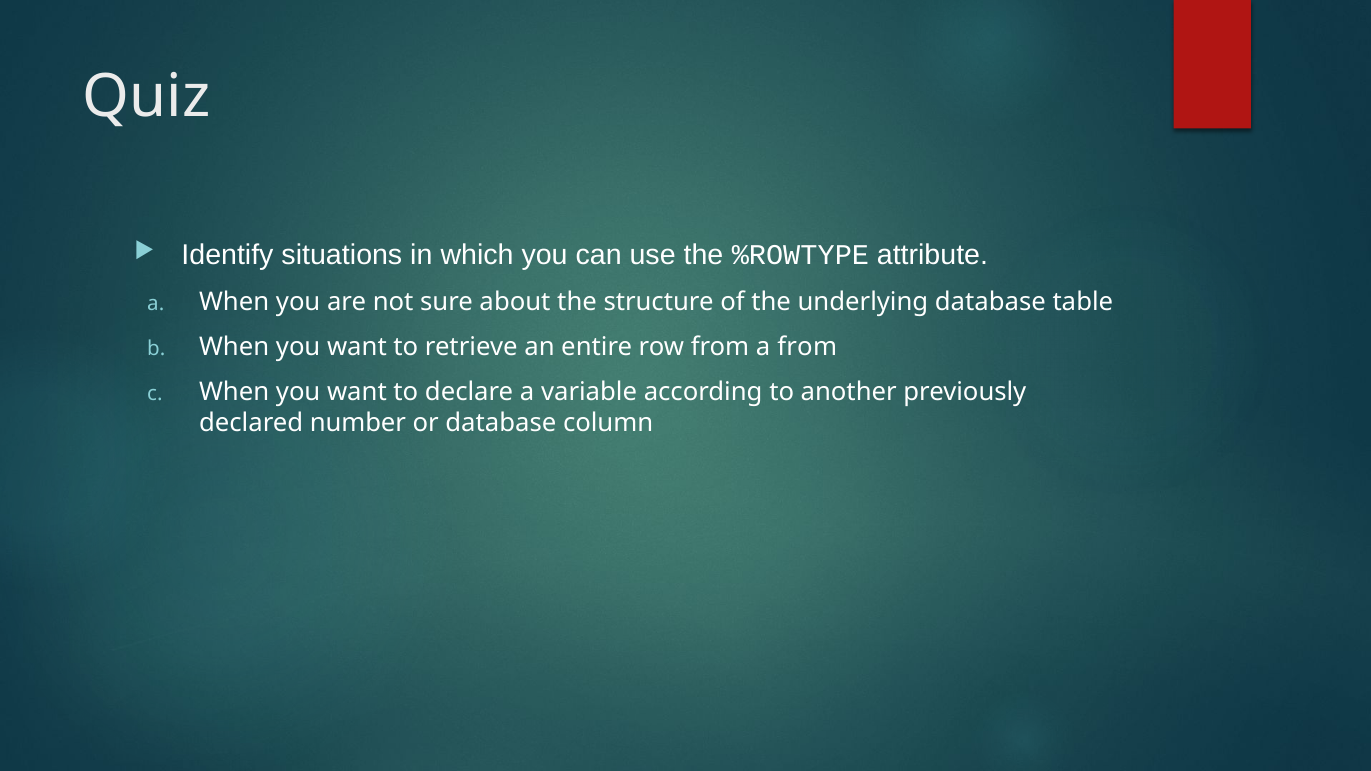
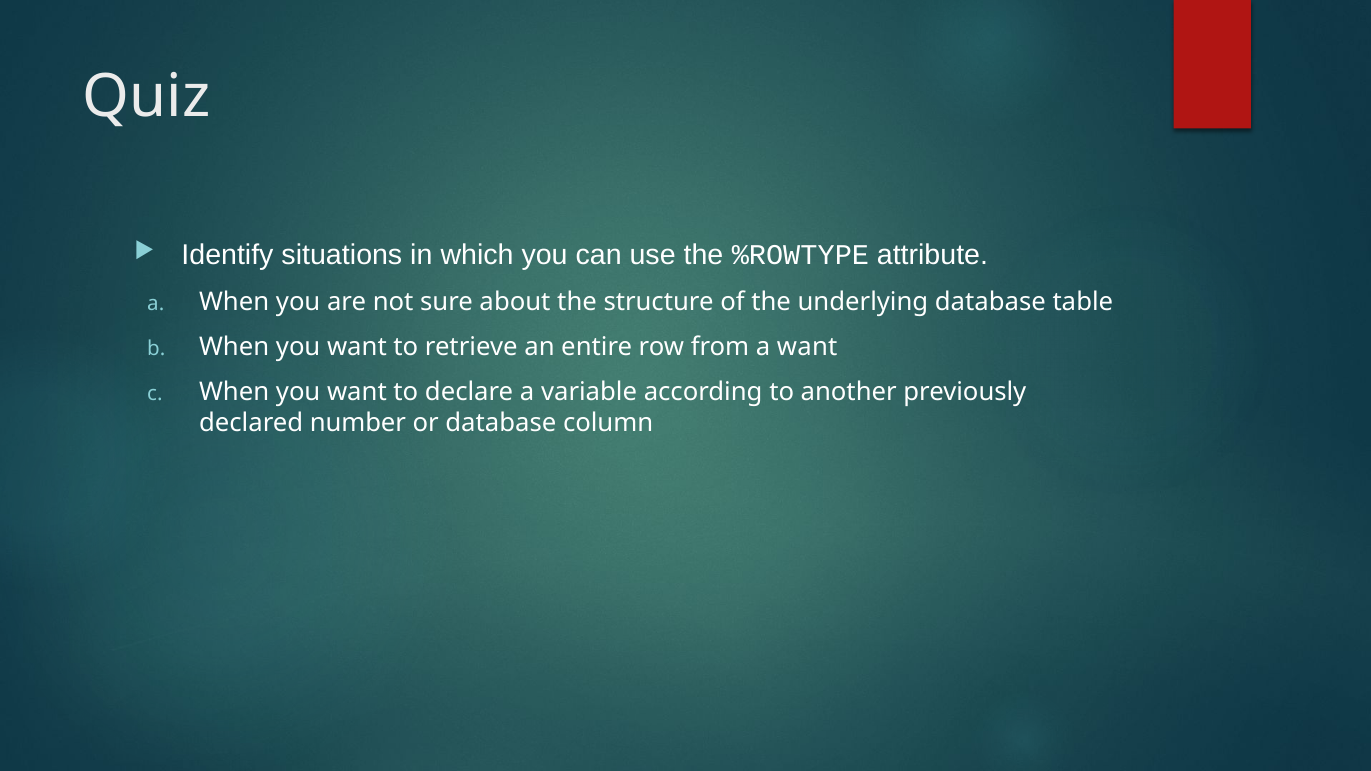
a from: from -> want
